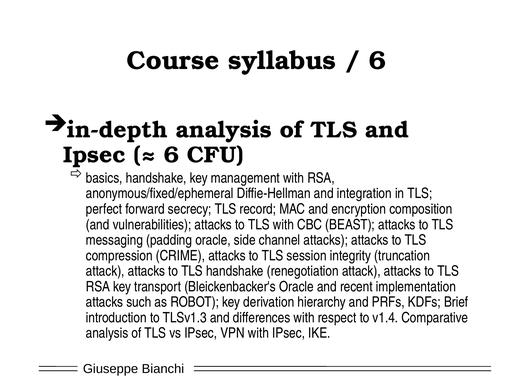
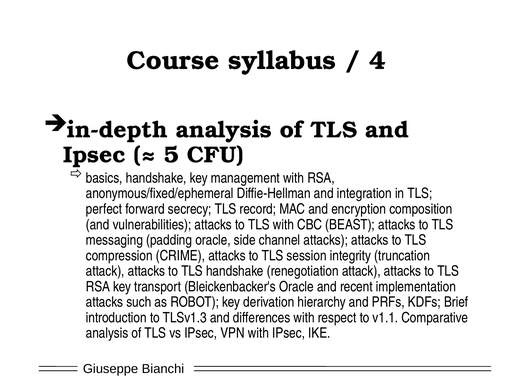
6 at (378, 60): 6 -> 4
6 at (171, 155): 6 -> 5
v1.4: v1.4 -> v1.1
